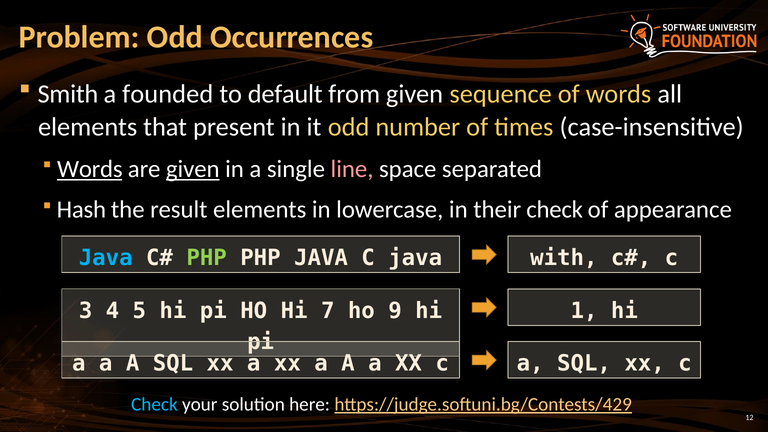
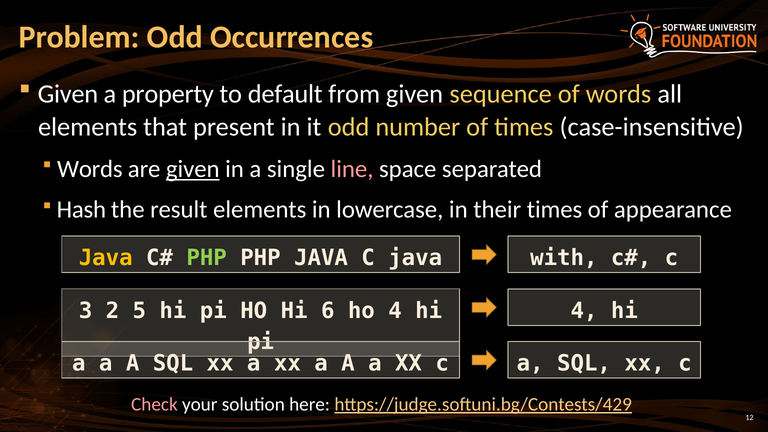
Smith at (68, 94): Smith -> Given
founded: founded -> property
Words at (90, 169) underline: present -> none
their check: check -> times
Java at (106, 258) colour: light blue -> yellow
4: 4 -> 2
7: 7 -> 6
ho 9: 9 -> 4
1 at (584, 311): 1 -> 4
Check at (154, 405) colour: light blue -> pink
